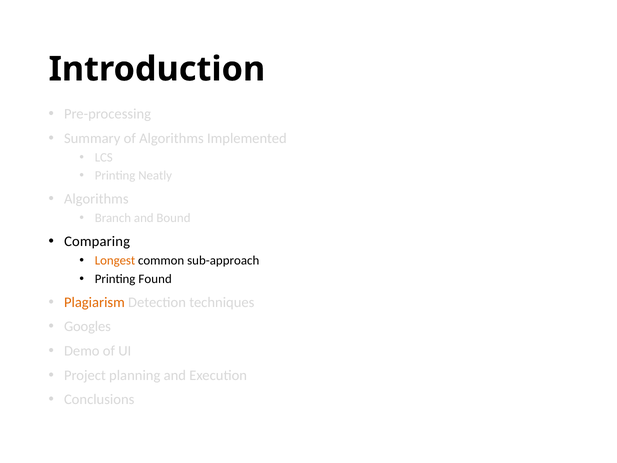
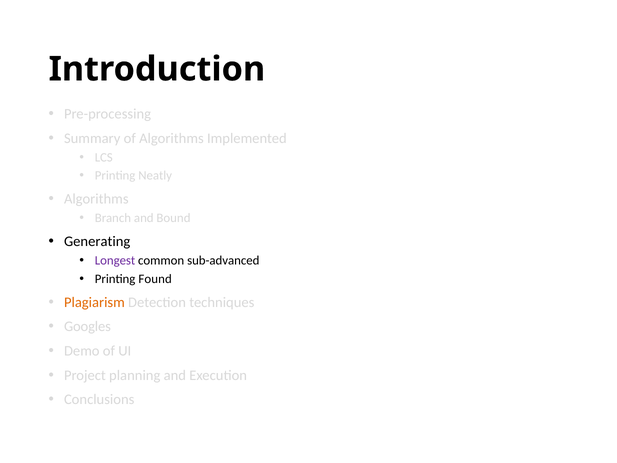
Comparing: Comparing -> Generating
Longest colour: orange -> purple
sub-approach: sub-approach -> sub-advanced
